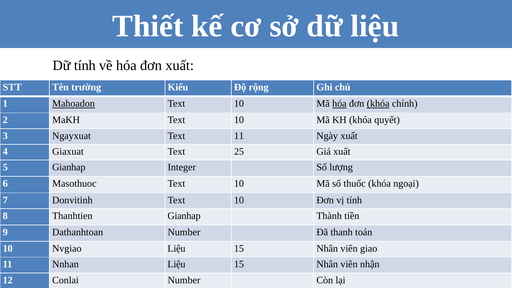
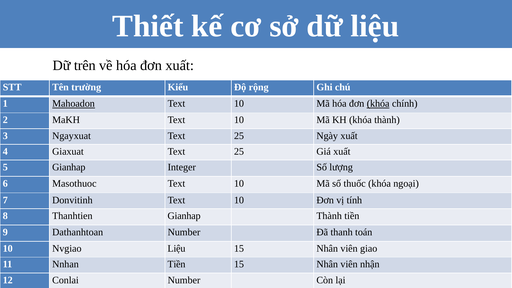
Dữ tính: tính -> trên
hóa at (339, 104) underline: present -> none
khóa quyết: quyết -> thành
Ngayxuat Text 11: 11 -> 25
Nnhan Liệu: Liệu -> Tiền
